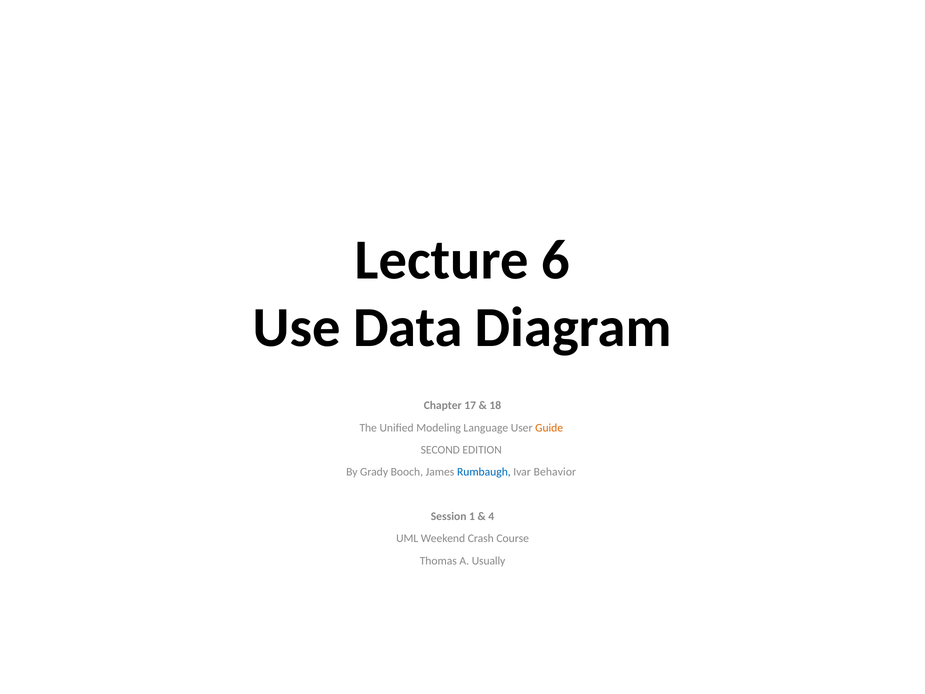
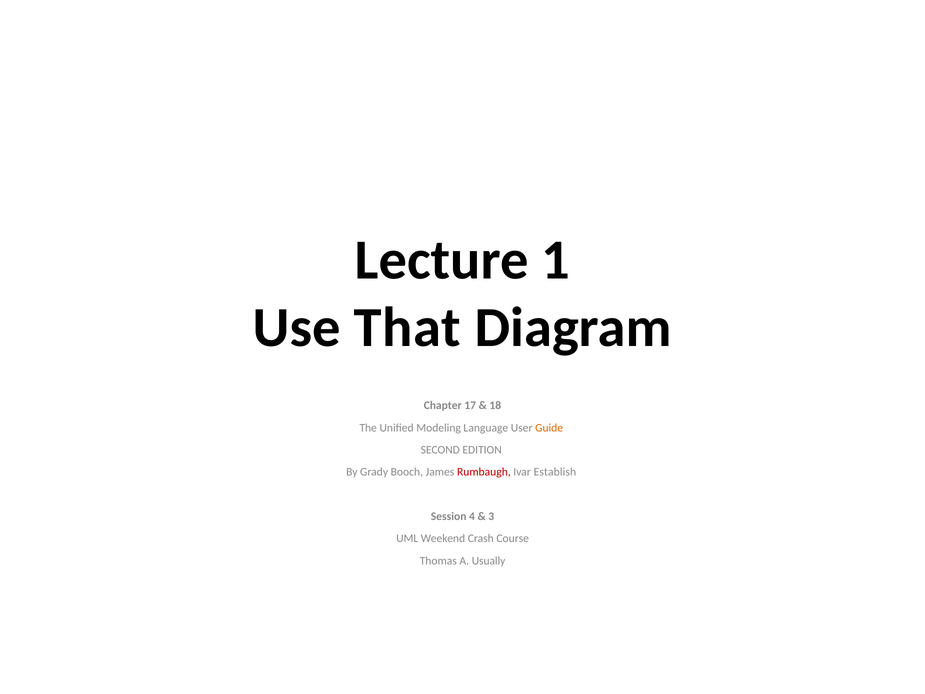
6: 6 -> 1
Data: Data -> That
Rumbaugh colour: blue -> red
Behavior: Behavior -> Establish
1: 1 -> 4
4: 4 -> 3
